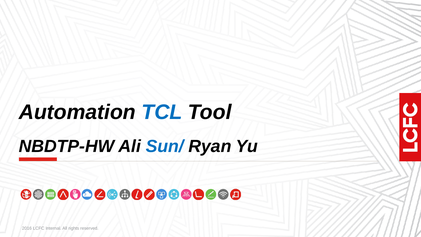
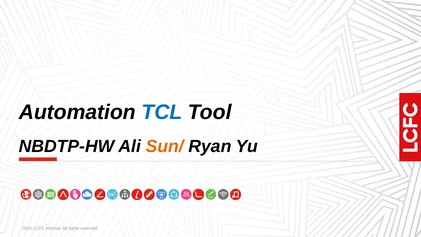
Sun/ colour: blue -> orange
